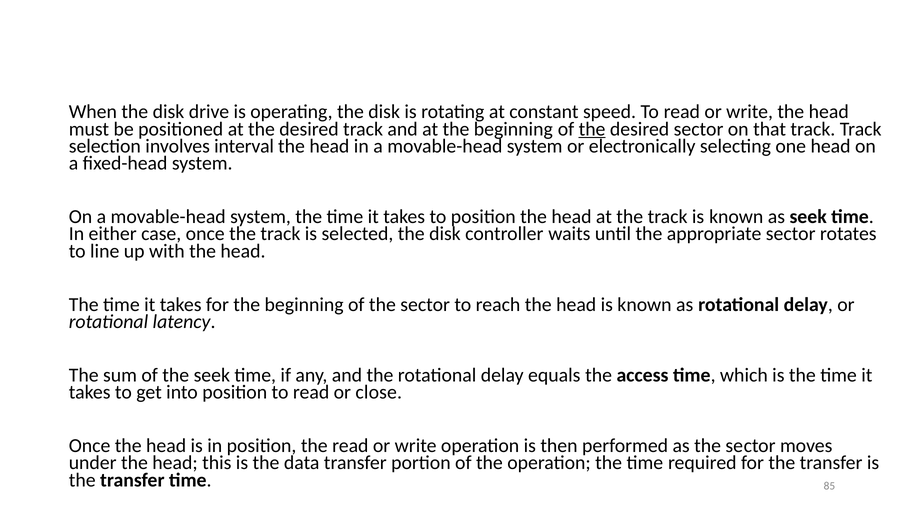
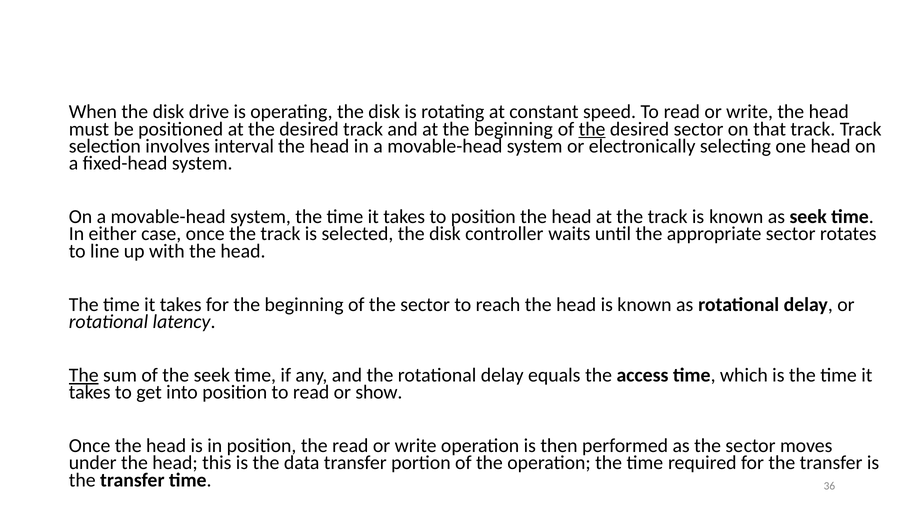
The at (84, 375) underline: none -> present
close: close -> show
85: 85 -> 36
